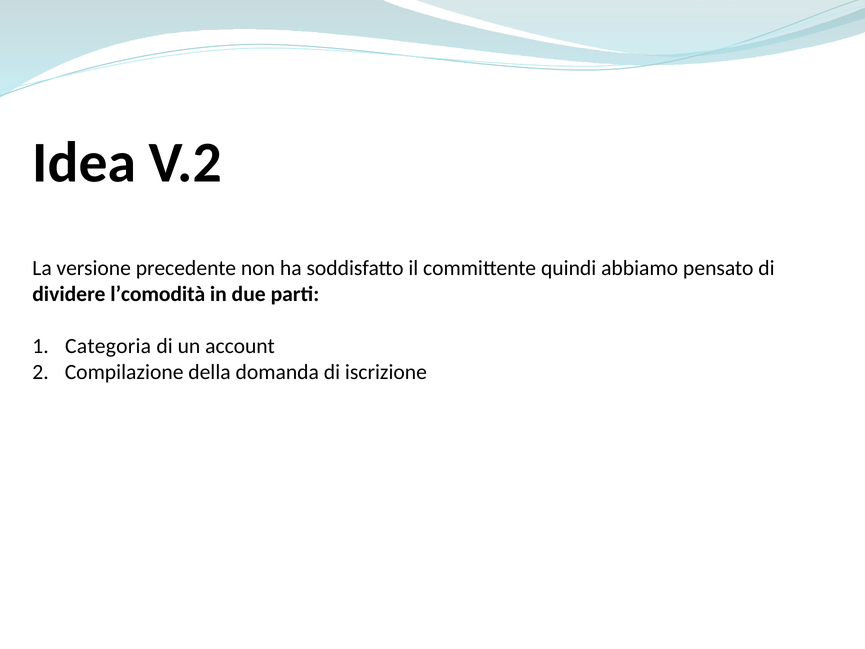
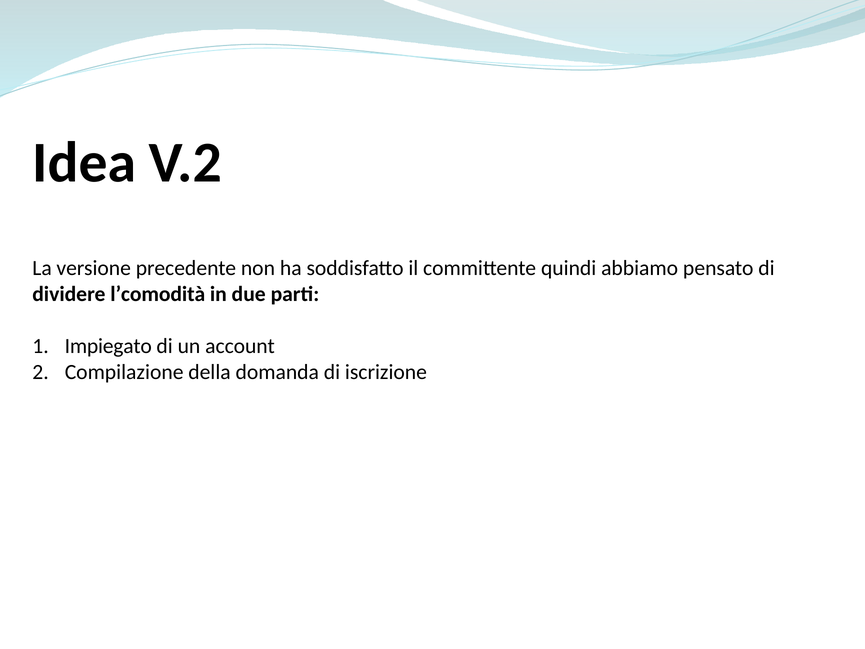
Categoria: Categoria -> Impiegato
